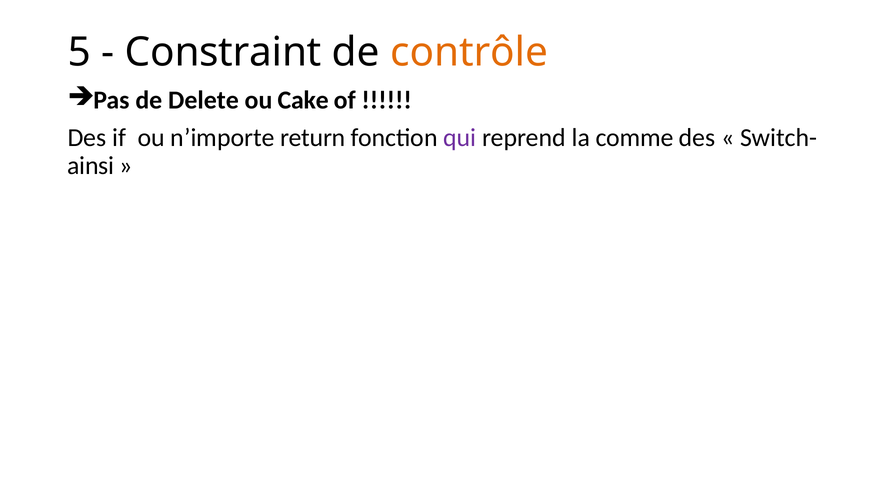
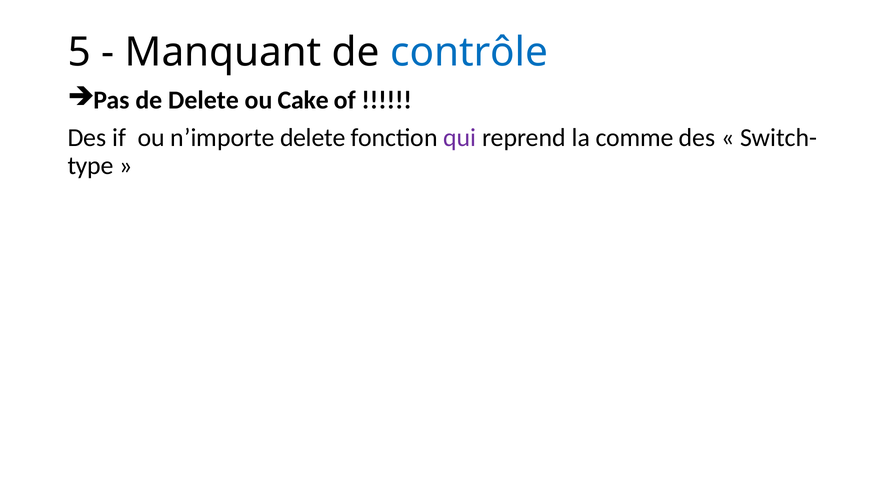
Constraint: Constraint -> Manquant
contrôle colour: orange -> blue
n’importe return: return -> delete
ainsi: ainsi -> type
